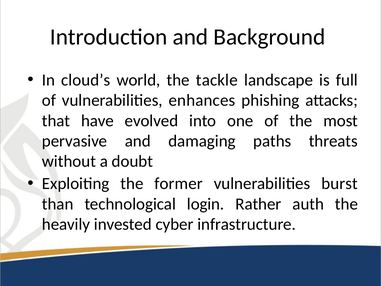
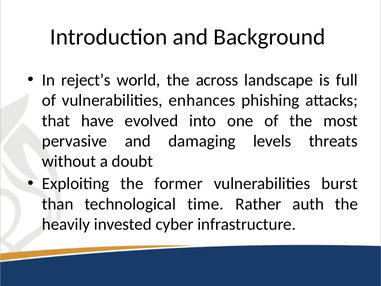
cloud’s: cloud’s -> reject’s
tackle: tackle -> across
paths: paths -> levels
login: login -> time
